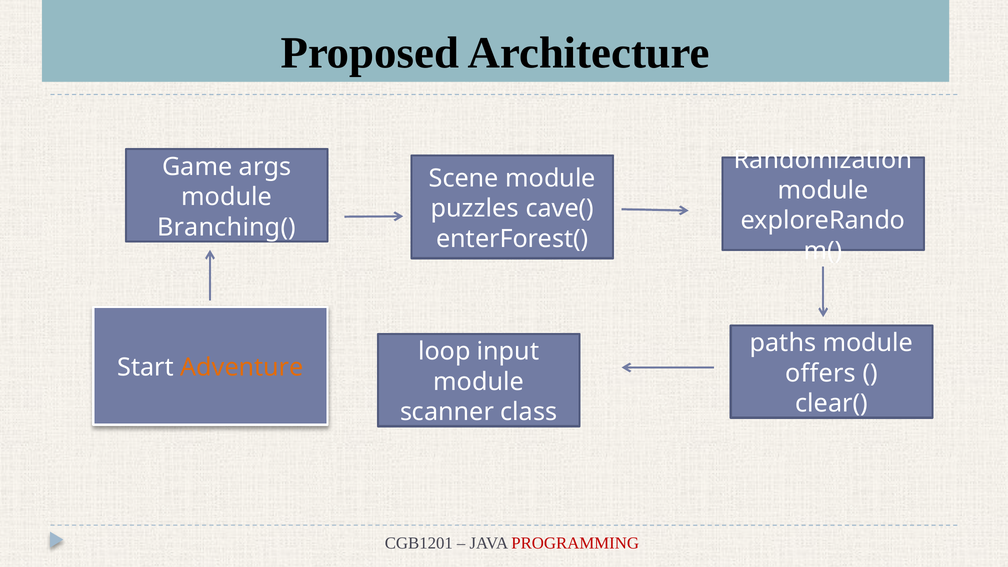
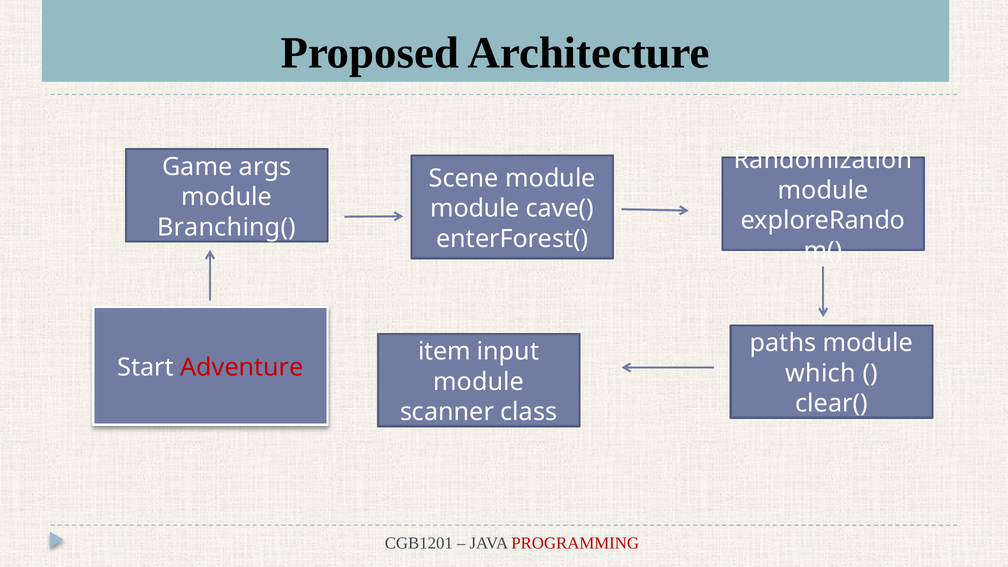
puzzles at (475, 209): puzzles -> module
loop: loop -> item
Adventure colour: orange -> red
offers: offers -> which
